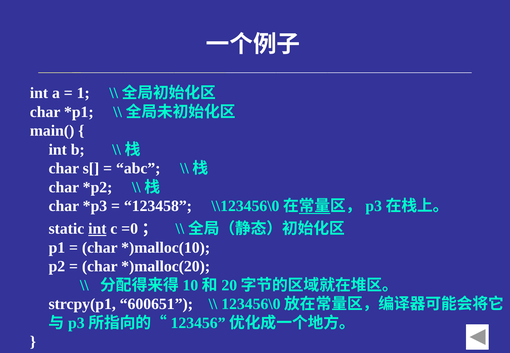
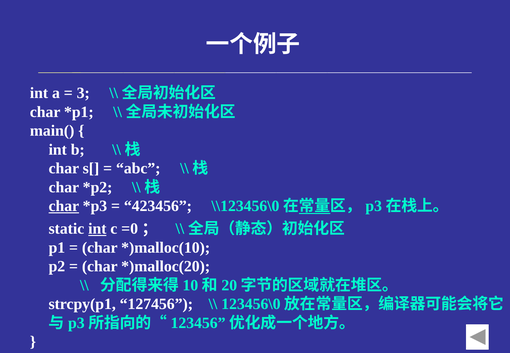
1: 1 -> 3
char at (64, 206) underline: none -> present
123458: 123458 -> 423456
600651: 600651 -> 127456
